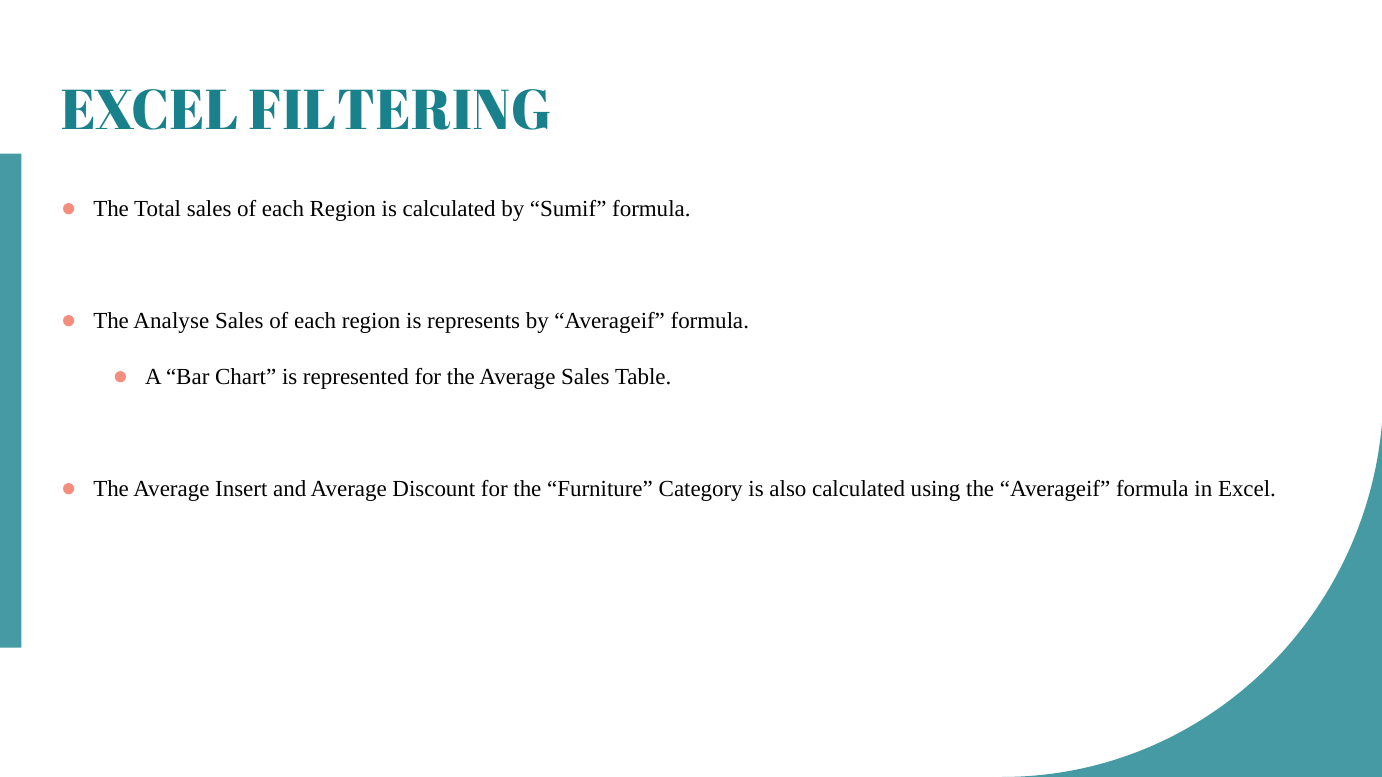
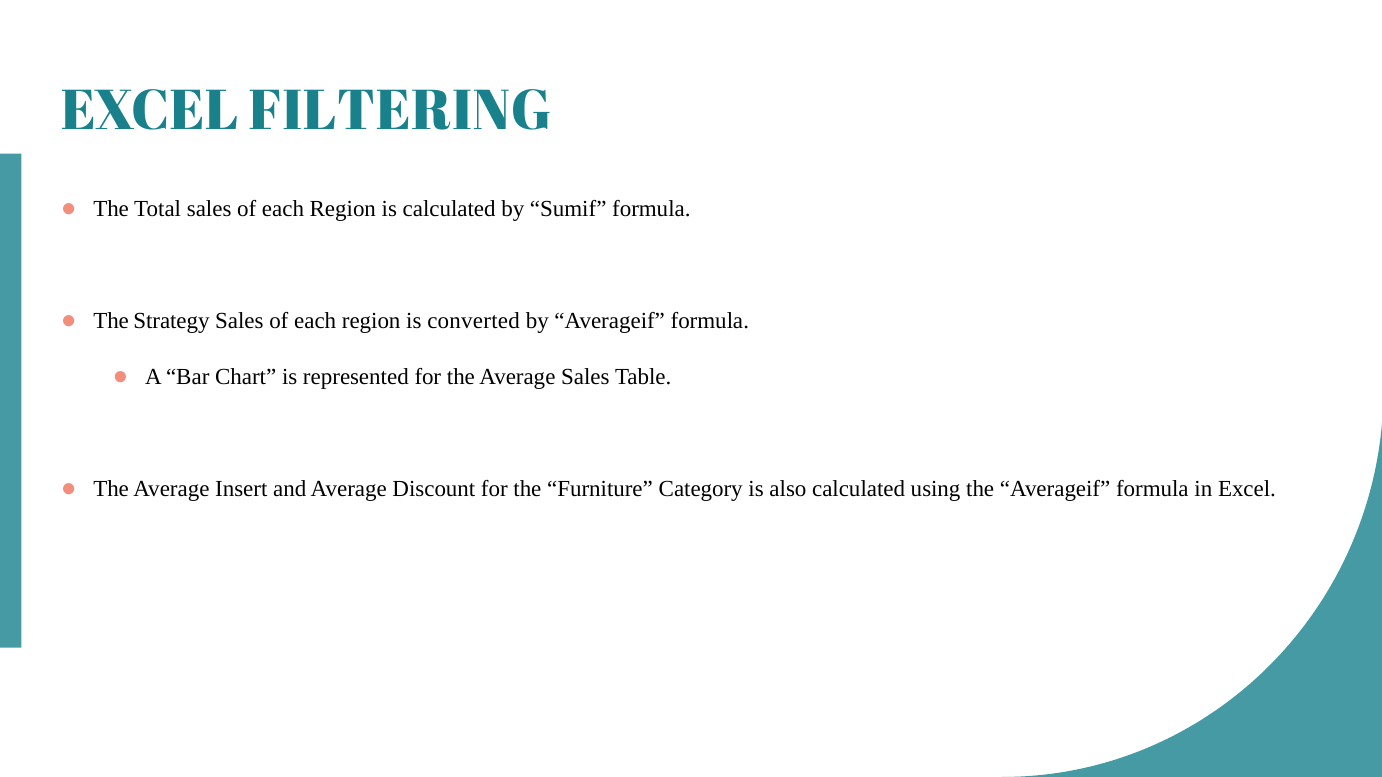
Analyse: Analyse -> Strategy
represents: represents -> converted
